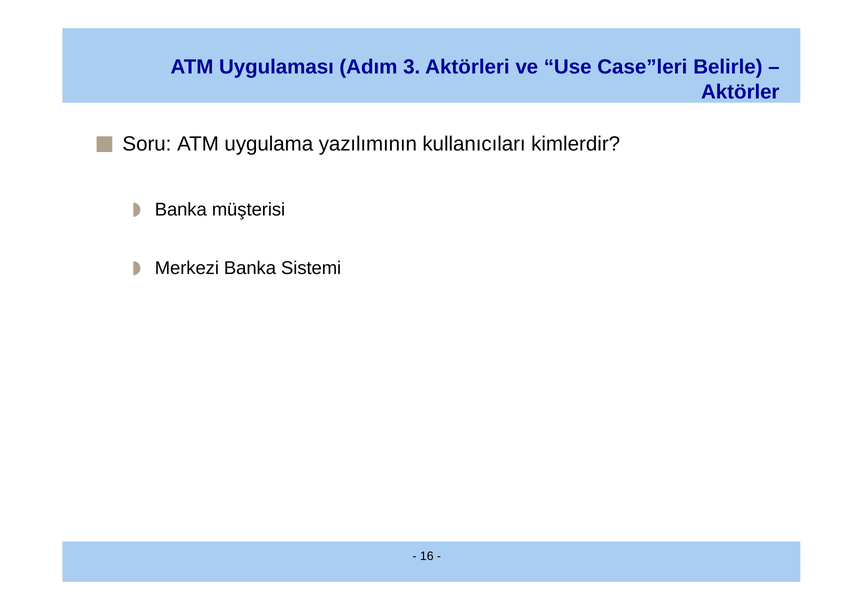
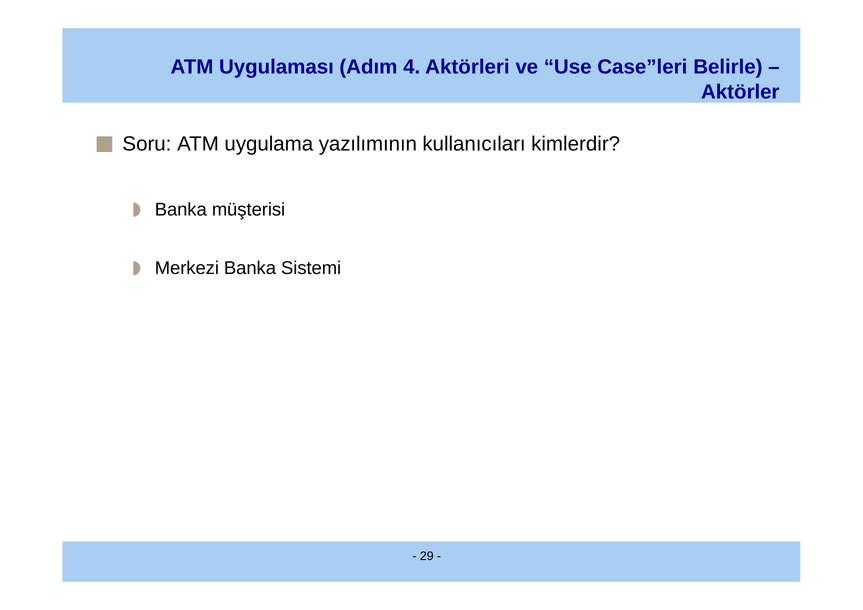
3: 3 -> 4
16: 16 -> 29
